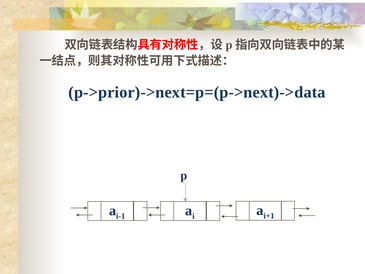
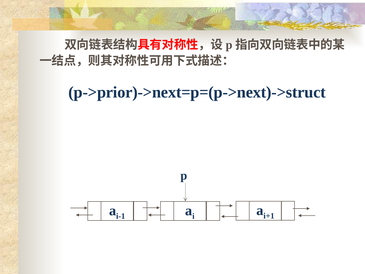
p->prior)->next=p=(p->next)->data: p->prior)->next=p=(p->next)->data -> p->prior)->next=p=(p->next)->struct
